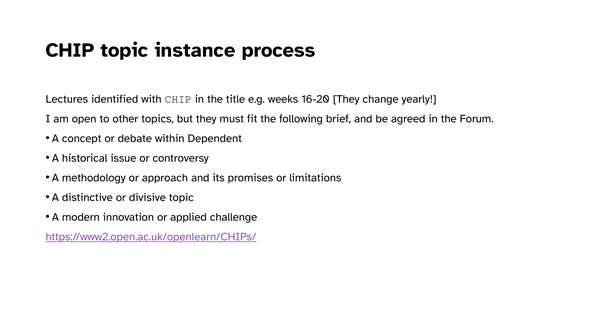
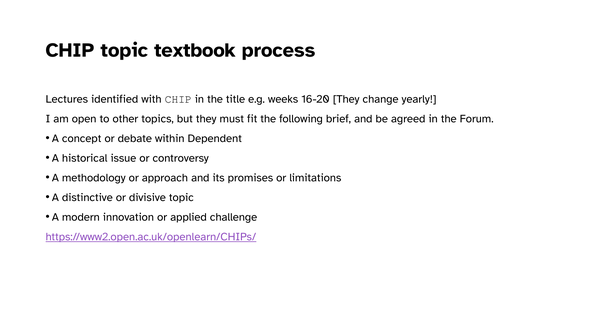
instance: instance -> textbook
